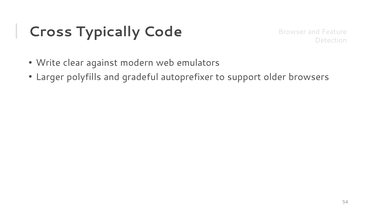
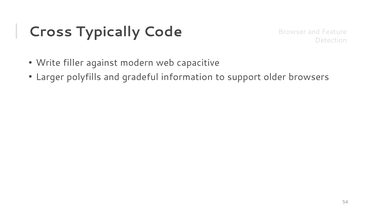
clear: clear -> filler
emulators: emulators -> capacitive
autoprefixer: autoprefixer -> information
